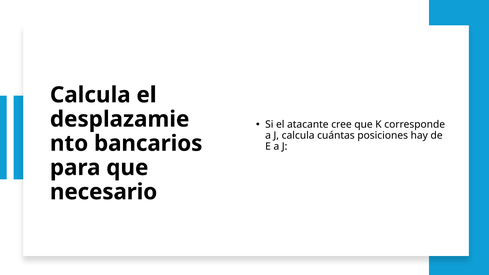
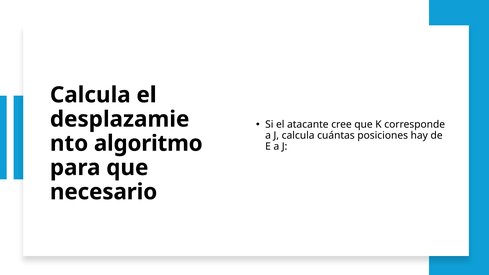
bancarios: bancarios -> algoritmo
